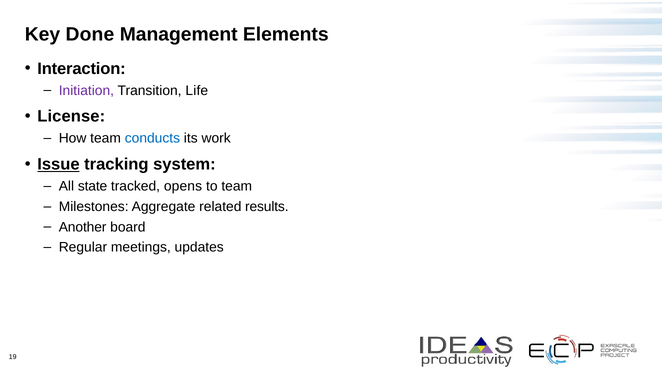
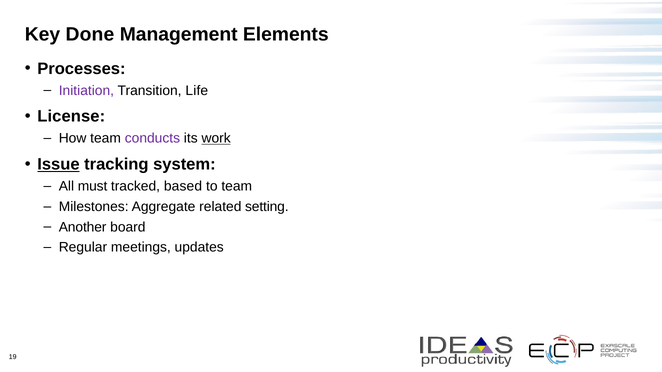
Interaction: Interaction -> Processes
conducts colour: blue -> purple
work underline: none -> present
state: state -> must
opens: opens -> based
results: results -> setting
